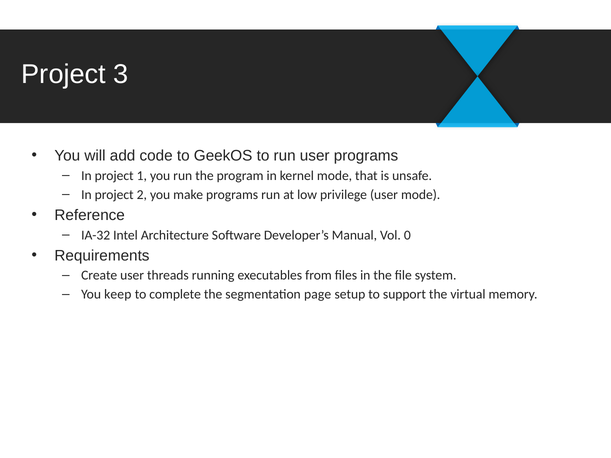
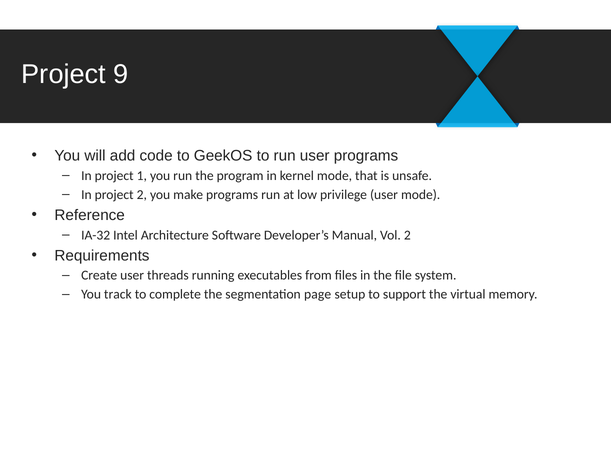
3: 3 -> 9
Vol 0: 0 -> 2
keep: keep -> track
